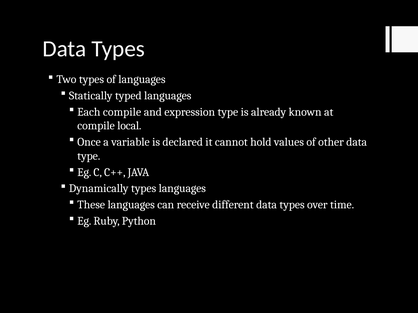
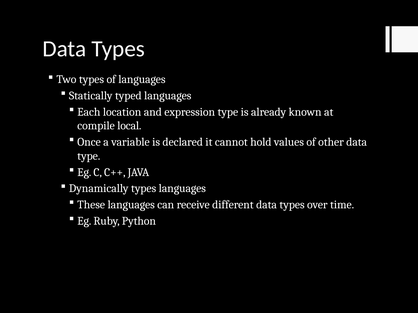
Each compile: compile -> location
